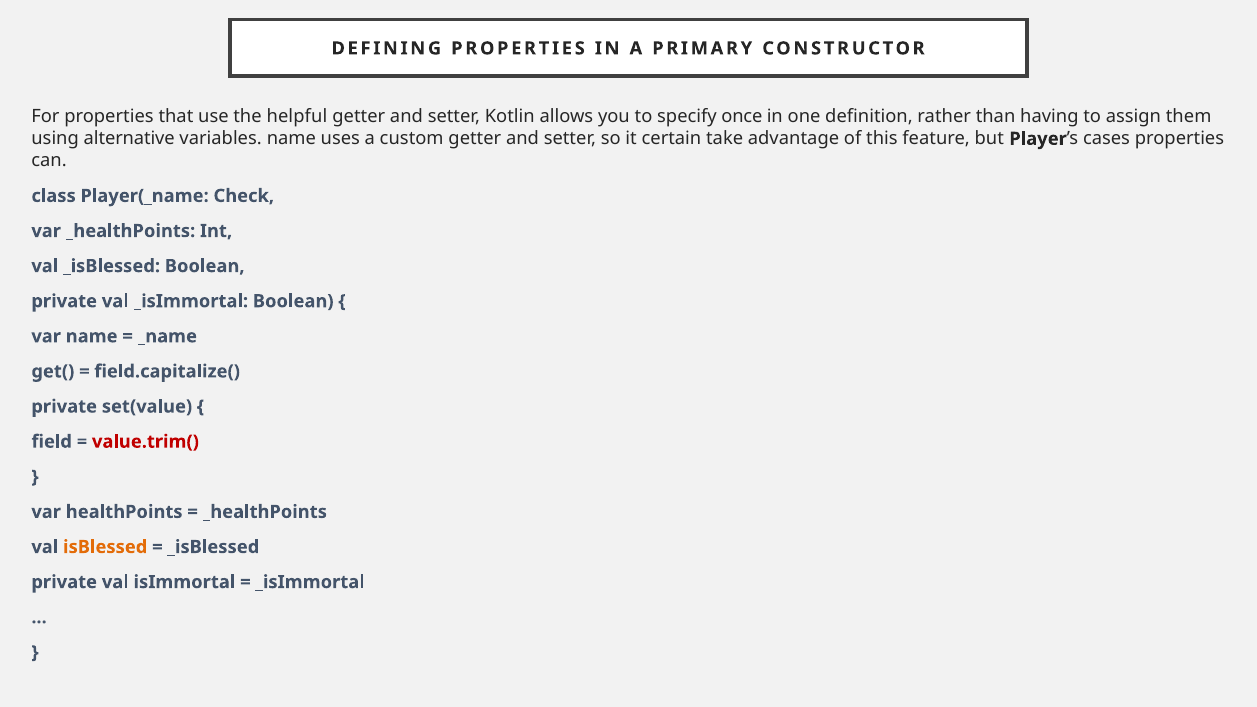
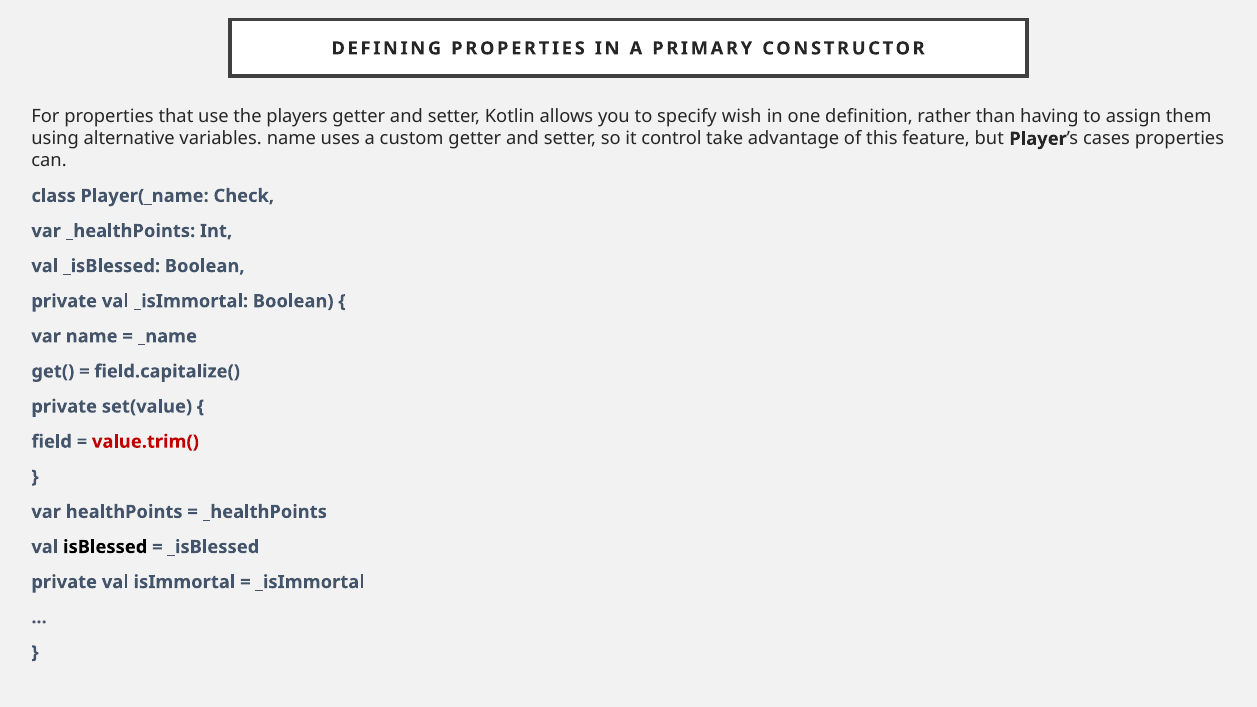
helpful: helpful -> players
once: once -> wish
certain: certain -> control
isBlessed colour: orange -> black
